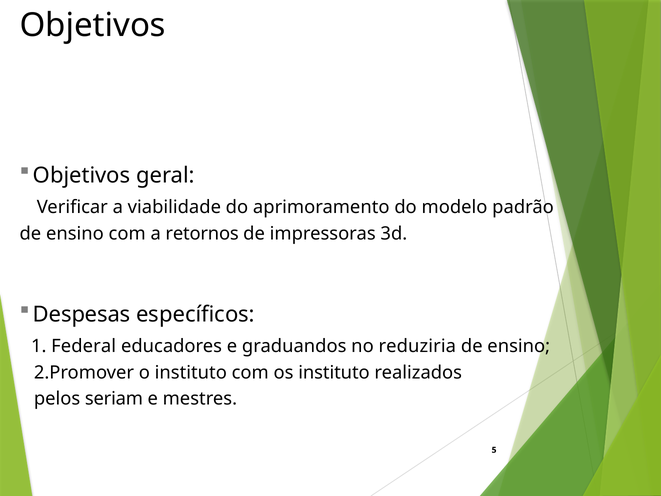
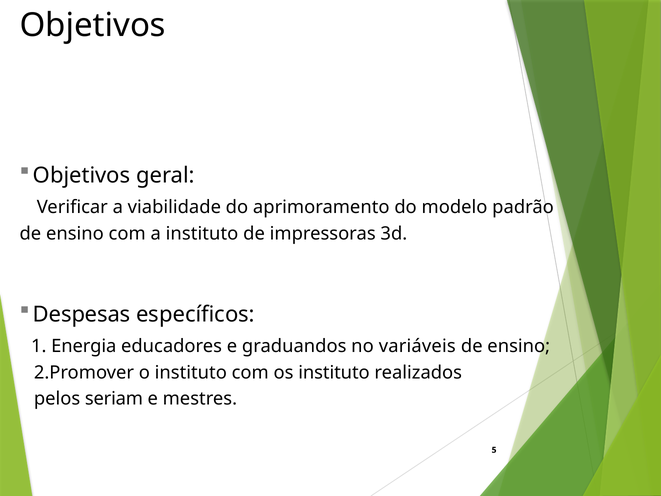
a retornos: retornos -> instituto
Federal: Federal -> Energia
reduziria: reduziria -> variáveis
